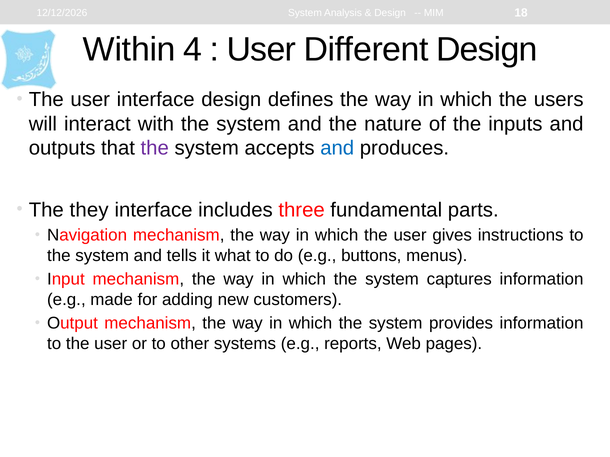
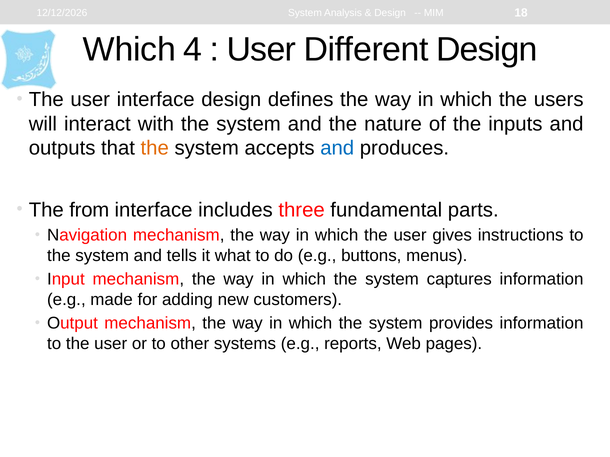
Within at (129, 50): Within -> Which
the at (155, 148) colour: purple -> orange
they: they -> from
